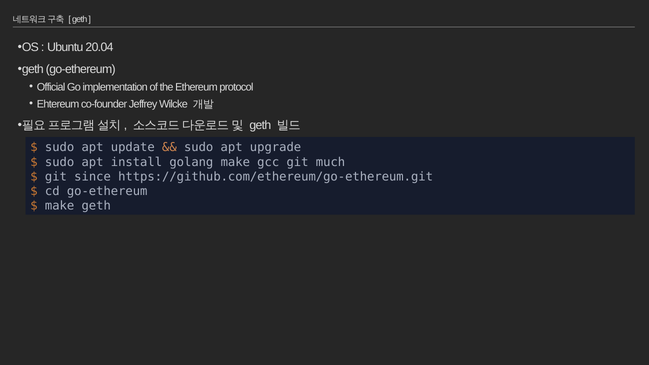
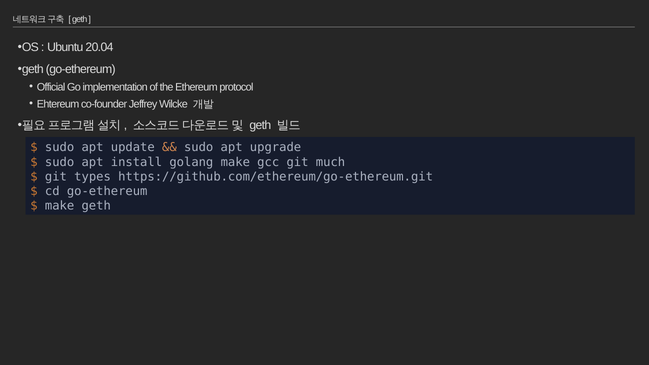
since: since -> types
